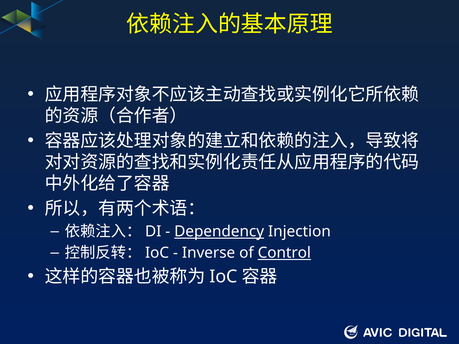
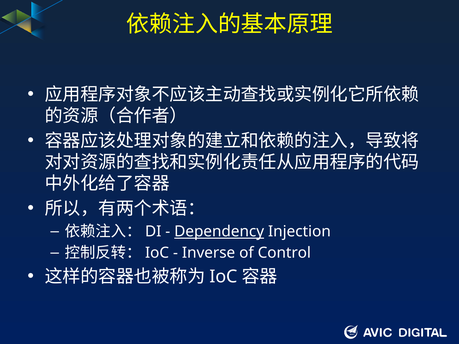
Control underline: present -> none
